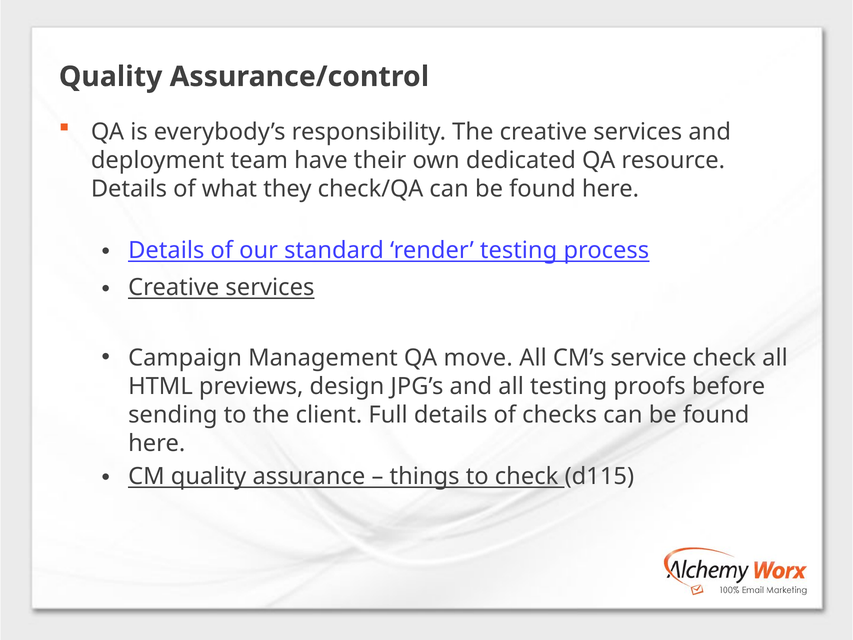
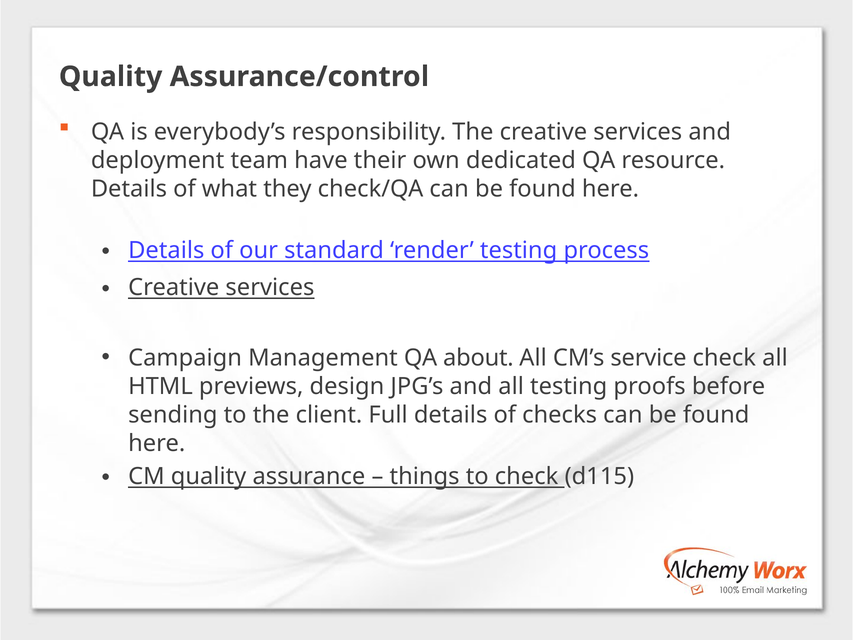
move: move -> about
